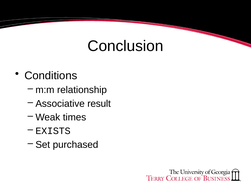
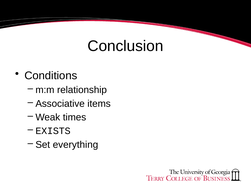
result: result -> items
purchased: purchased -> everything
